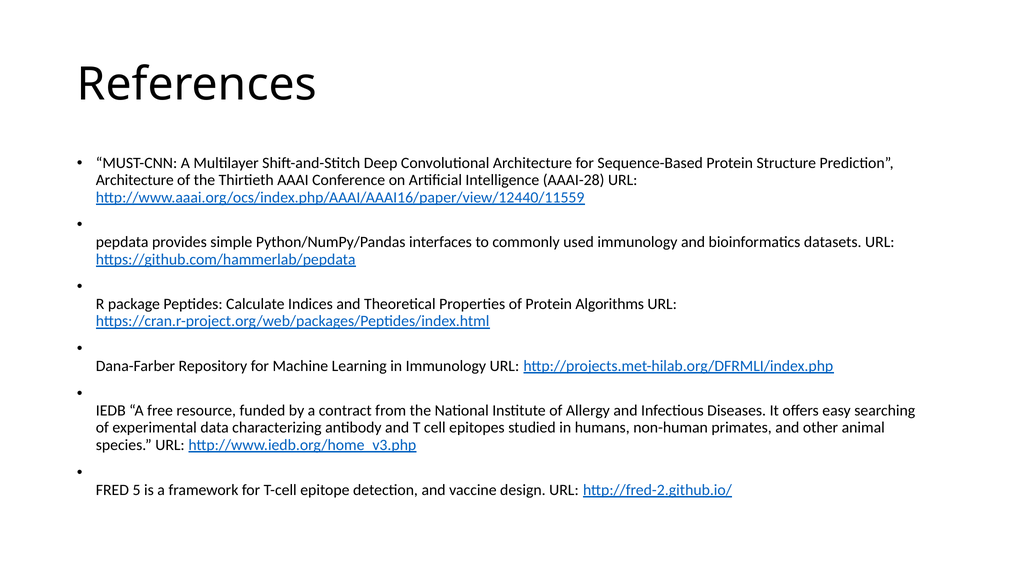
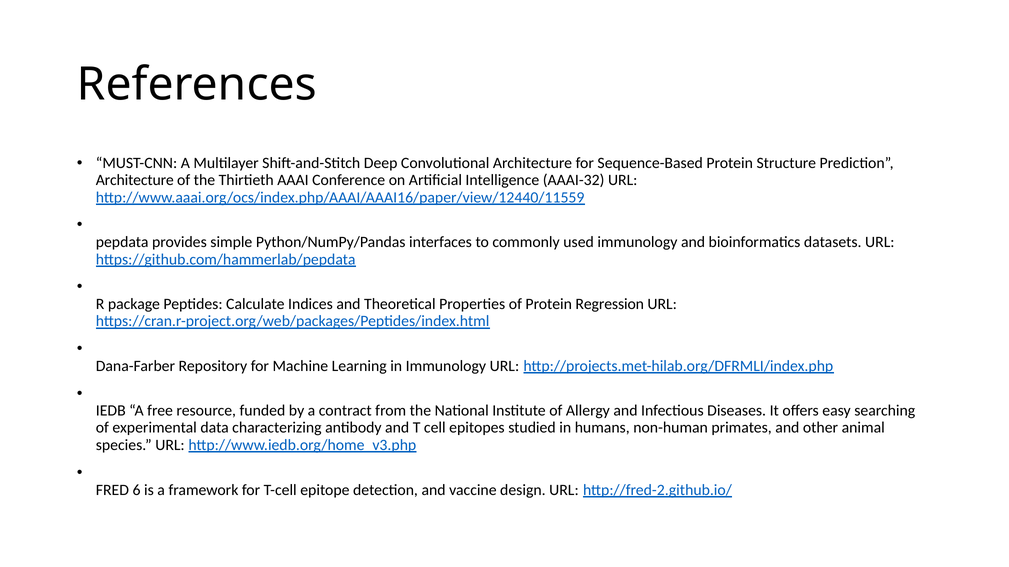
AAAI-28: AAAI-28 -> AAAI-32
Algorithms: Algorithms -> Regression
5: 5 -> 6
